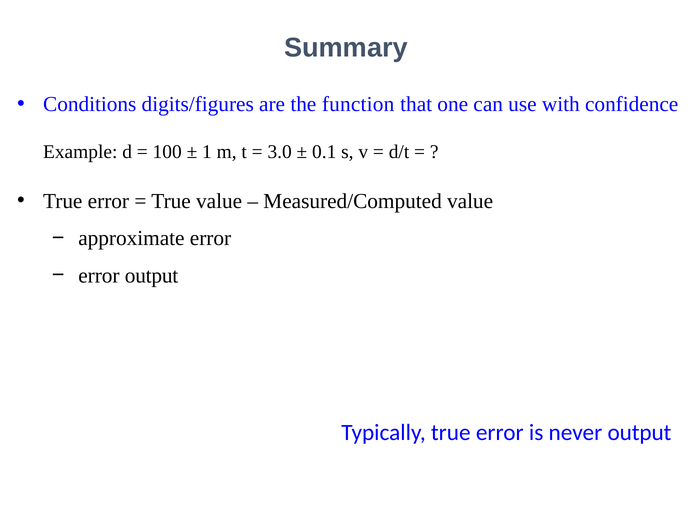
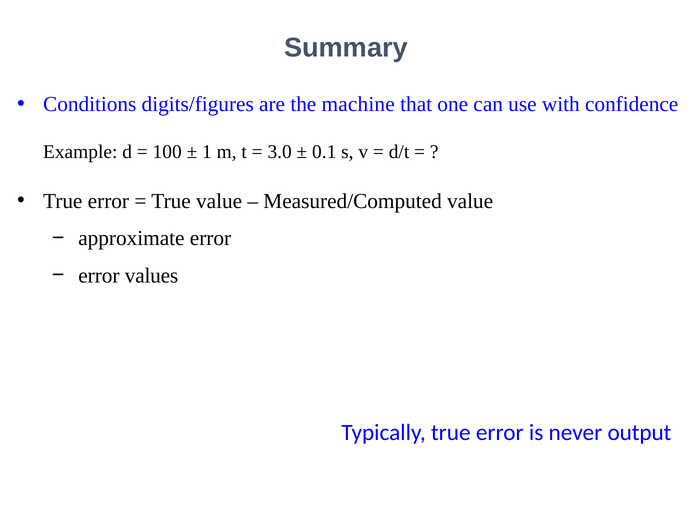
function: function -> machine
error output: output -> values
